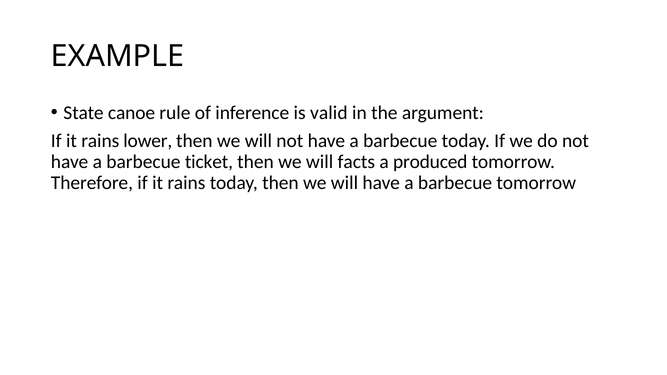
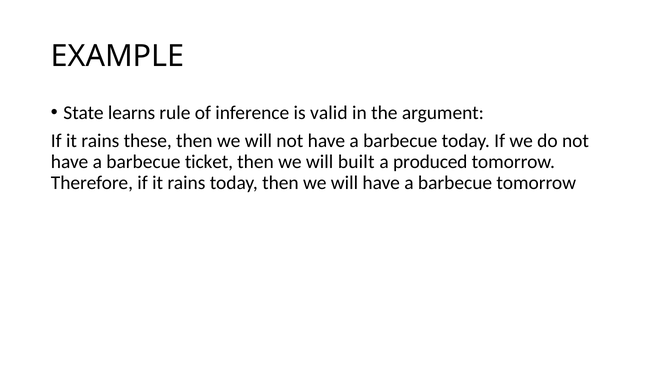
canoe: canoe -> learns
lower: lower -> these
facts: facts -> built
